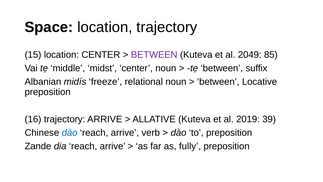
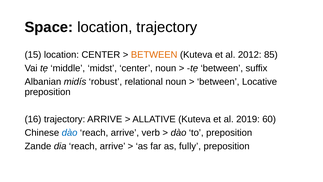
BETWEEN at (154, 55) colour: purple -> orange
2049: 2049 -> 2012
freeze: freeze -> robust
39: 39 -> 60
